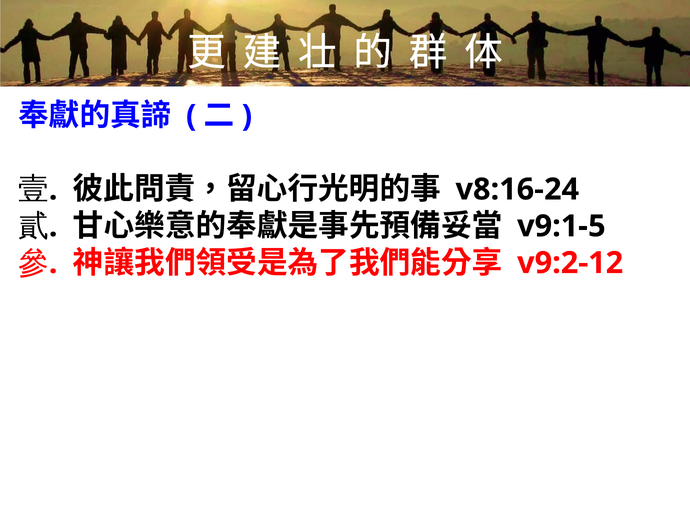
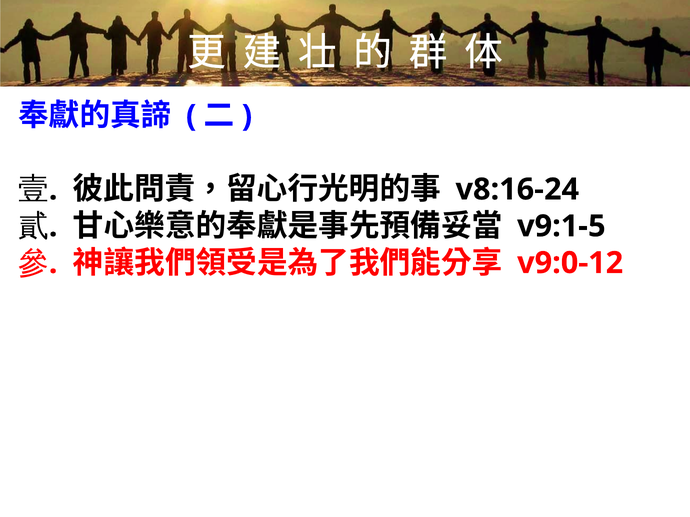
v9:2-12: v9:2-12 -> v9:0-12
